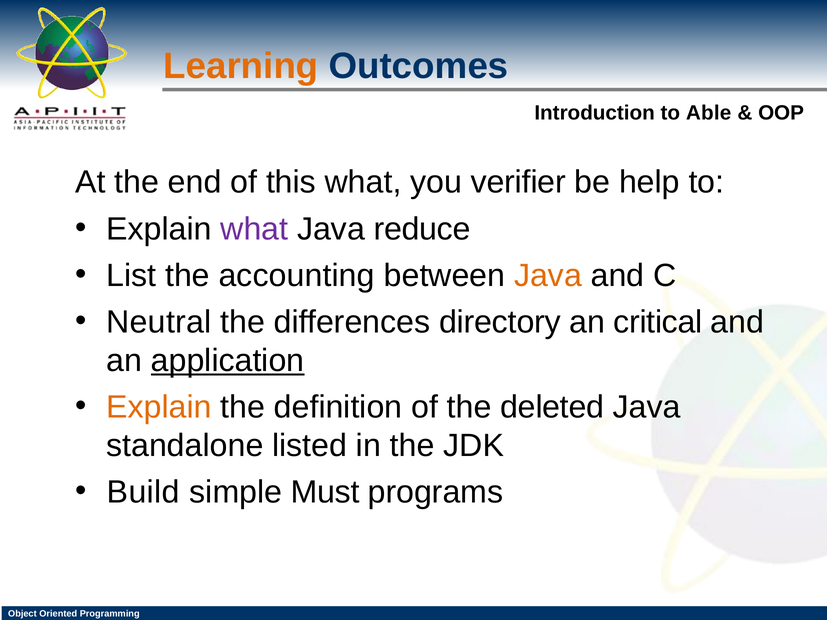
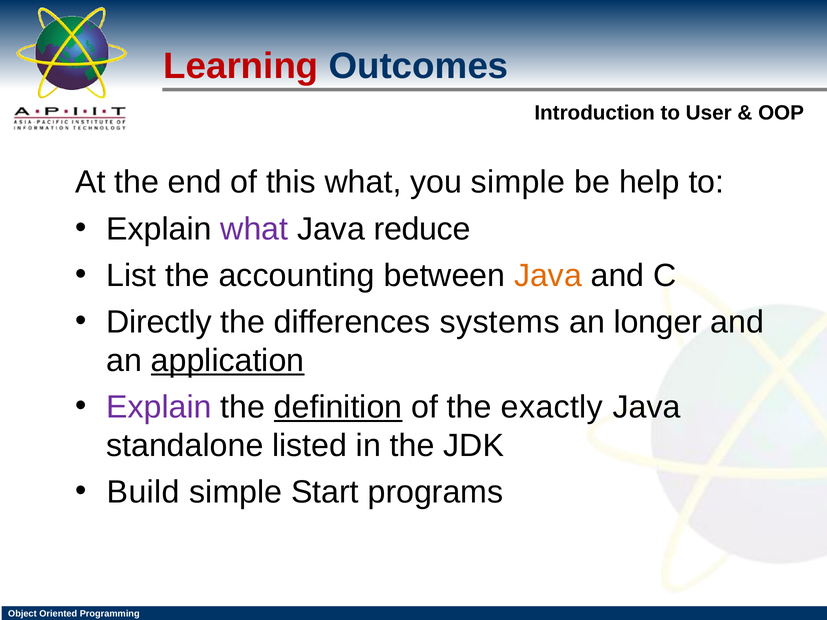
Learning colour: orange -> red
Able: Able -> User
you verifier: verifier -> simple
Neutral: Neutral -> Directly
directory: directory -> systems
critical: critical -> longer
Explain at (159, 407) colour: orange -> purple
definition underline: none -> present
deleted: deleted -> exactly
Must: Must -> Start
